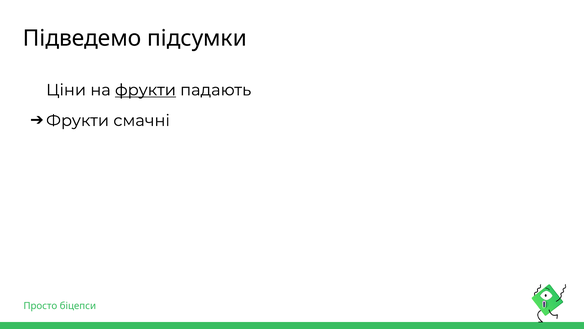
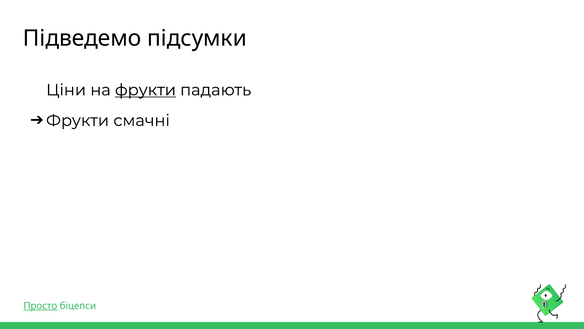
Просто underline: none -> present
